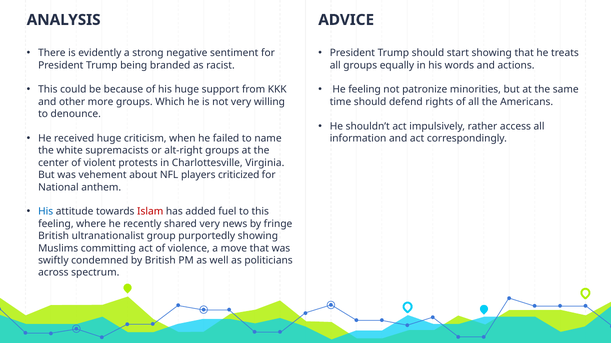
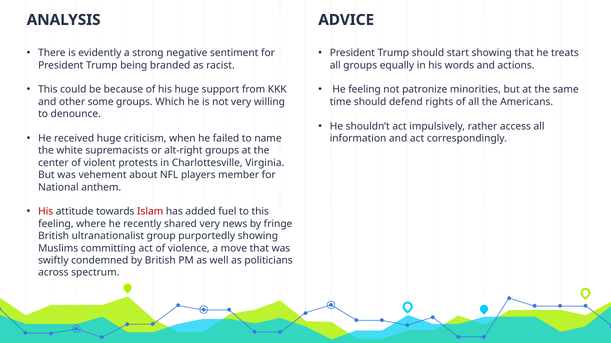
more: more -> some
criticized: criticized -> member
His at (46, 212) colour: blue -> red
